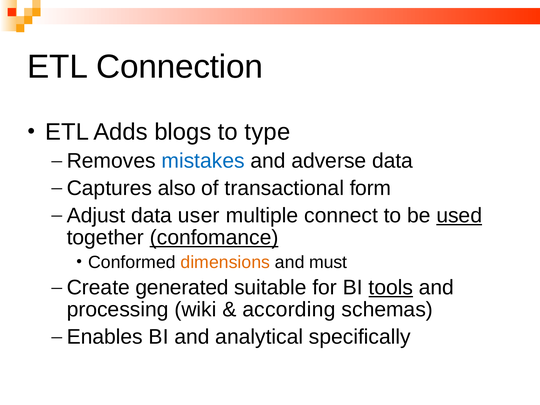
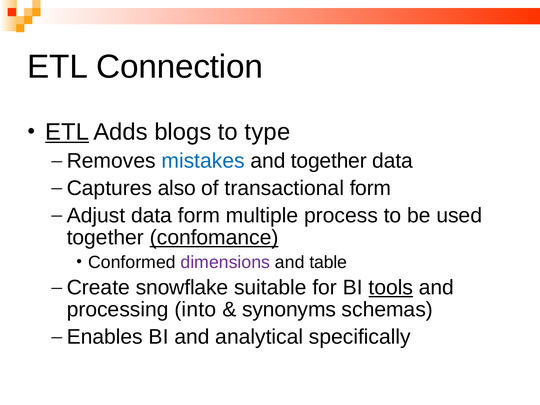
ETL at (67, 132) underline: none -> present
and adverse: adverse -> together
data user: user -> form
connect: connect -> process
used underline: present -> none
dimensions colour: orange -> purple
must: must -> table
generated: generated -> snowflake
wiki: wiki -> into
according: according -> synonyms
